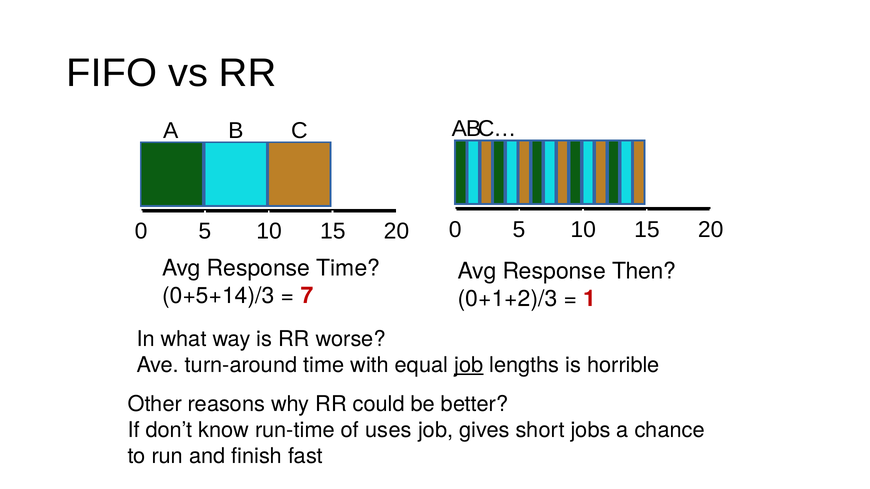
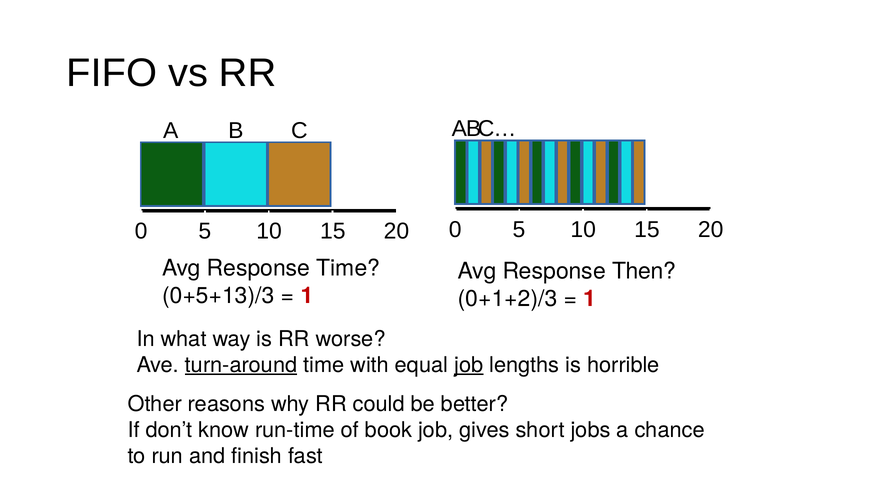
0+5+14)/3: 0+5+14)/3 -> 0+5+13)/3
7 at (307, 296): 7 -> 1
turn-around underline: none -> present
uses: uses -> book
